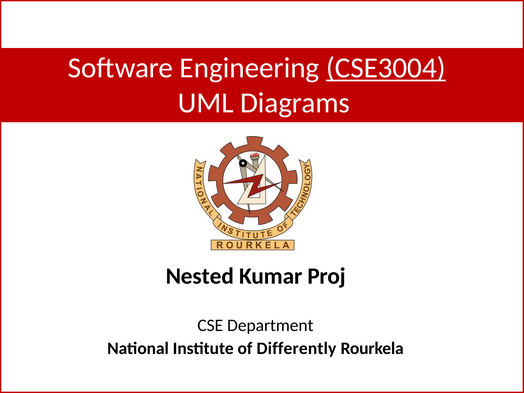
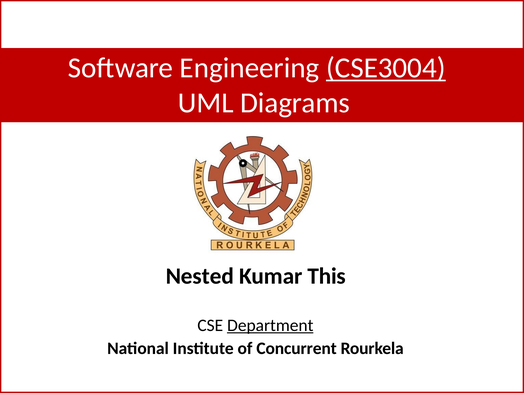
Proj: Proj -> This
Department underline: none -> present
Differently: Differently -> Concurrent
